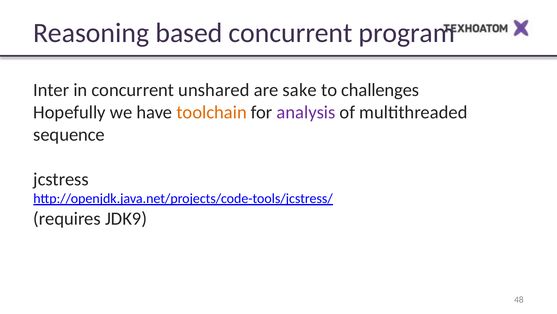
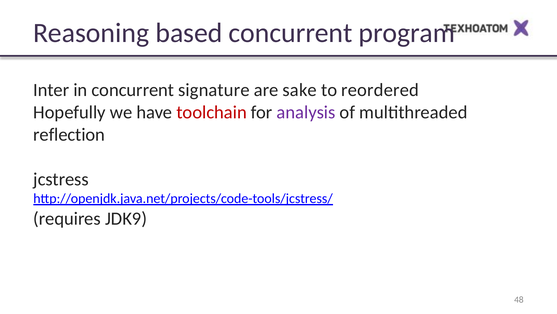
unshared: unshared -> signature
challenges: challenges -> reordered
toolchain colour: orange -> red
sequence: sequence -> reflection
